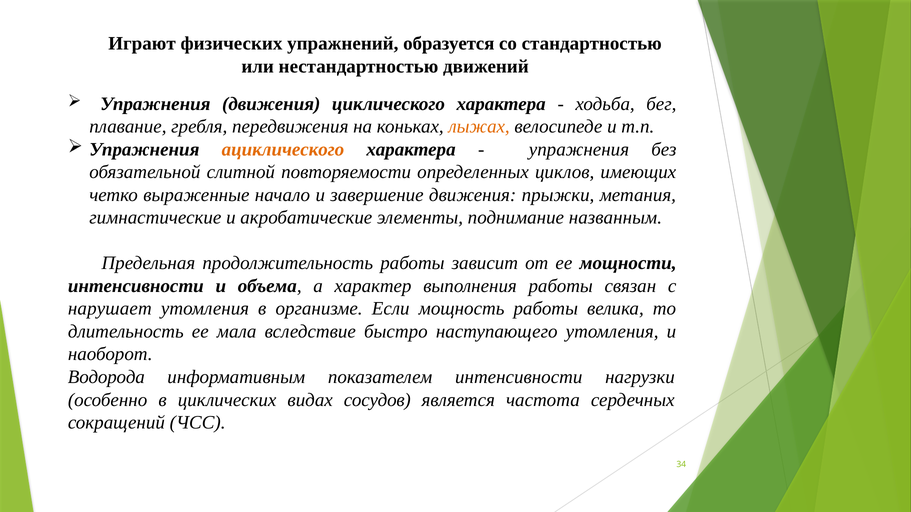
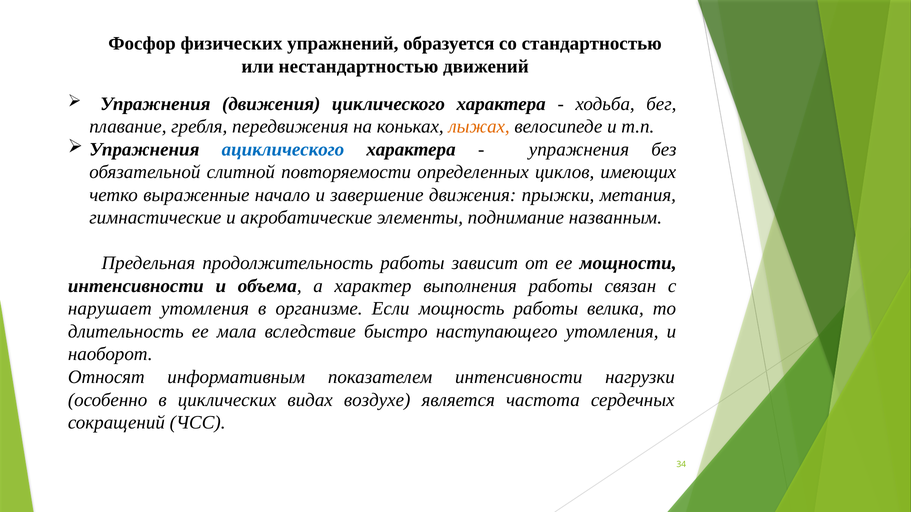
Играют: Играют -> Фосфор
ациклического colour: orange -> blue
Водорода: Водорода -> Относят
сосудов: сосудов -> воздухе
